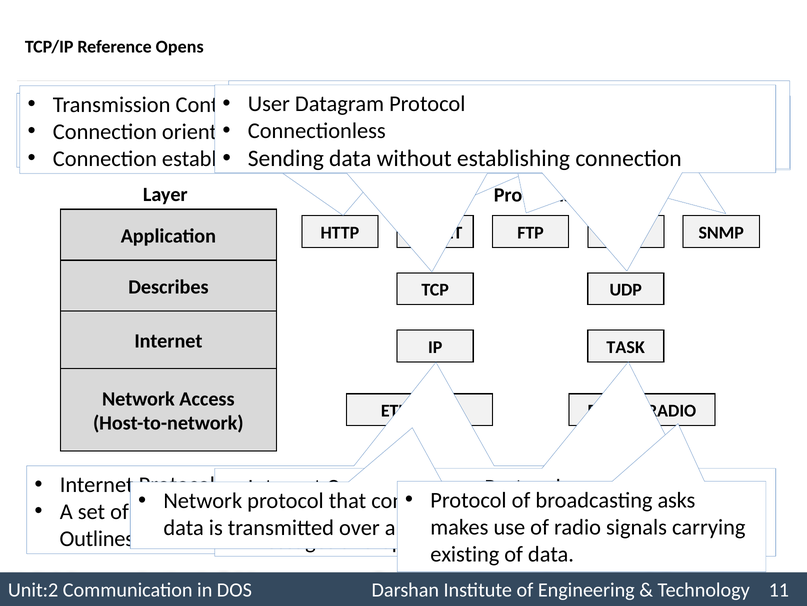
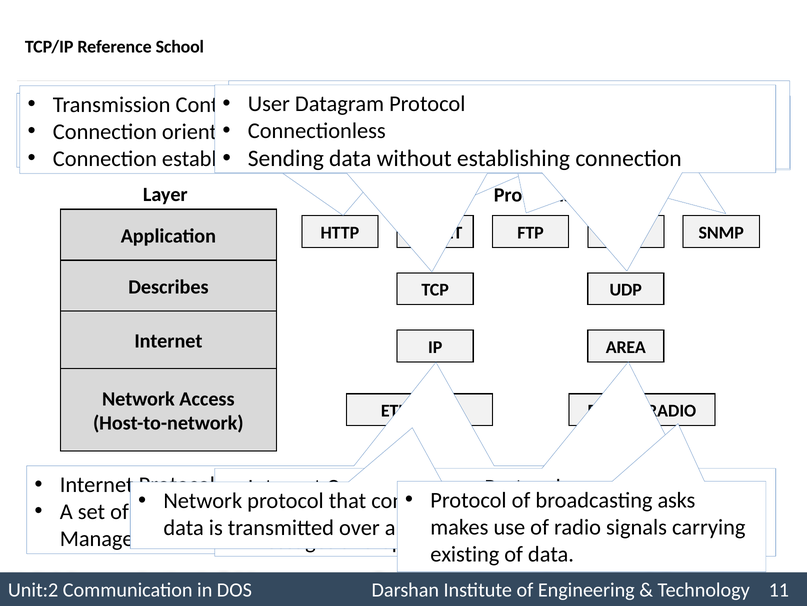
Opens: Opens -> School
TASK: TASK -> AREA
Outlines: Outlines -> Manage
